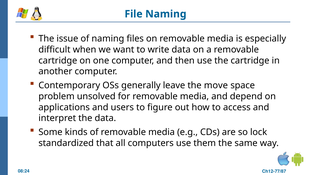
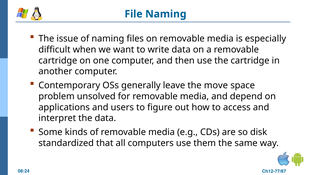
lock: lock -> disk
